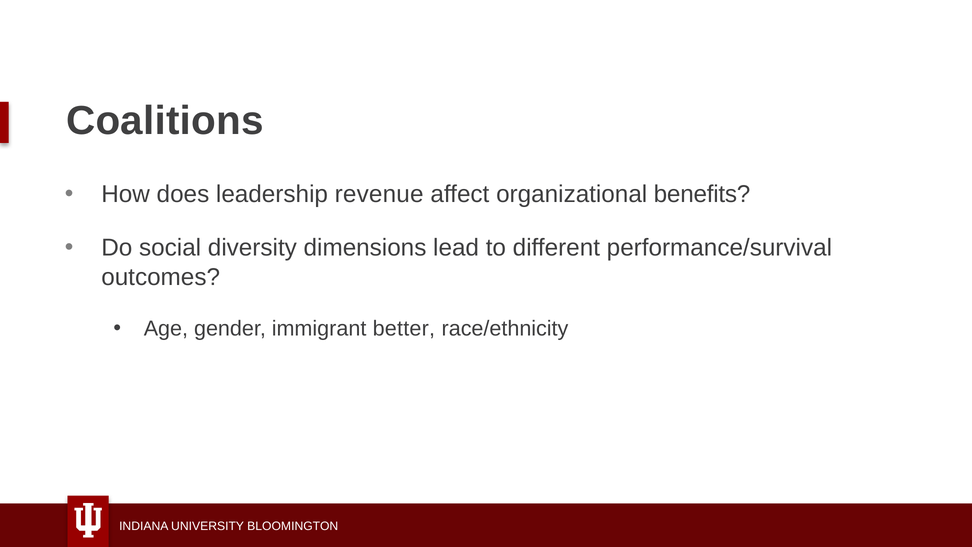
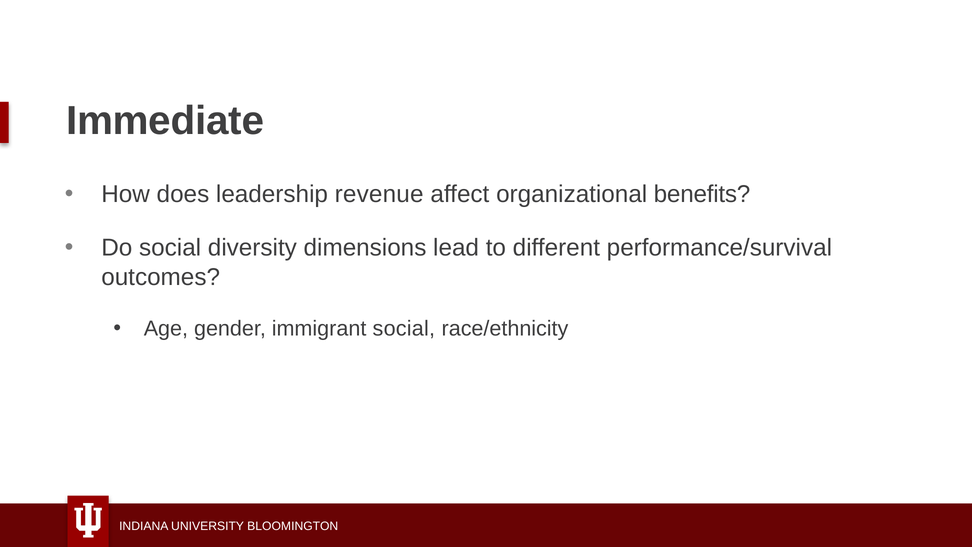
Coalitions: Coalitions -> Immediate
immigrant better: better -> social
